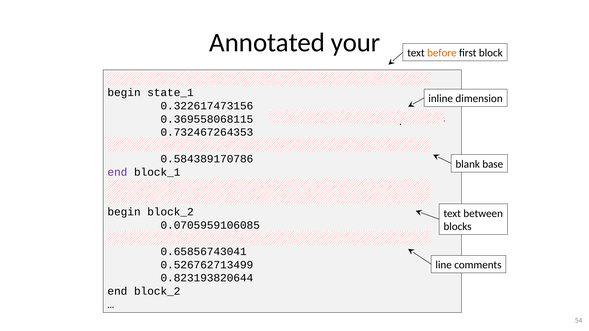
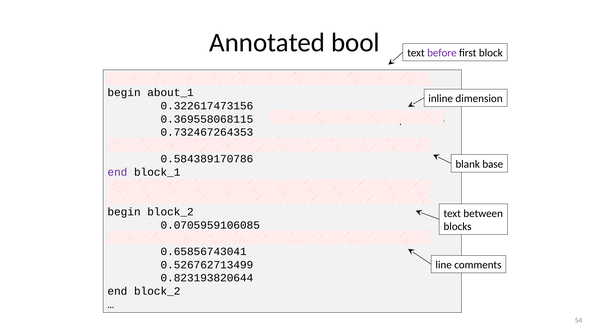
your: your -> bool
before colour: orange -> purple
state_1: state_1 -> about_1
